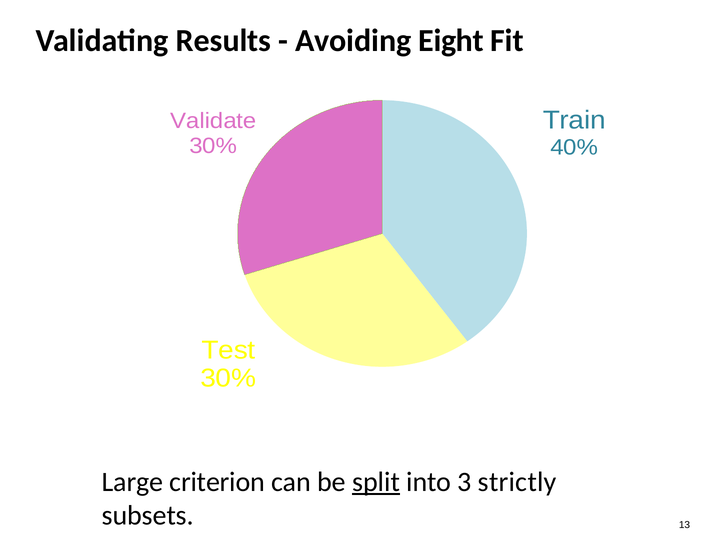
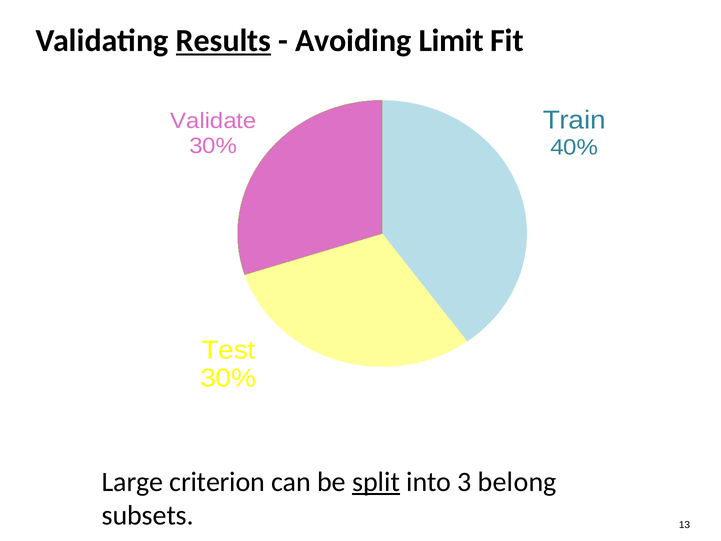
Results underline: none -> present
Eight: Eight -> Limit
strictly: strictly -> belong
